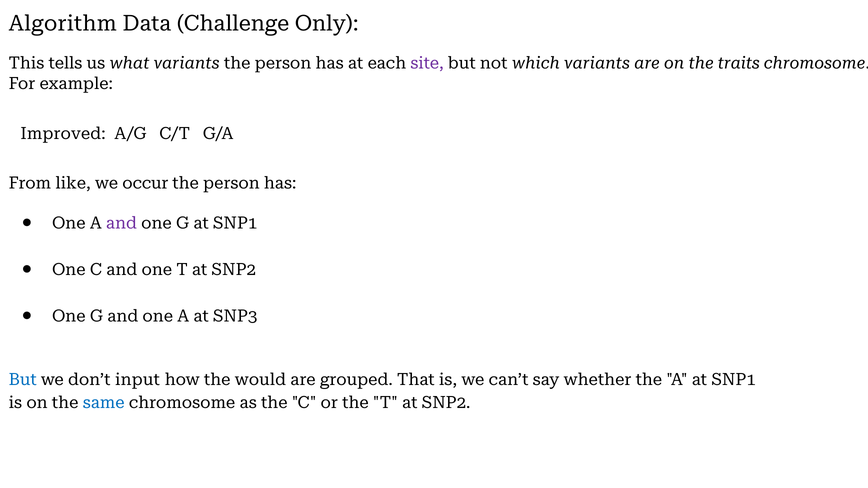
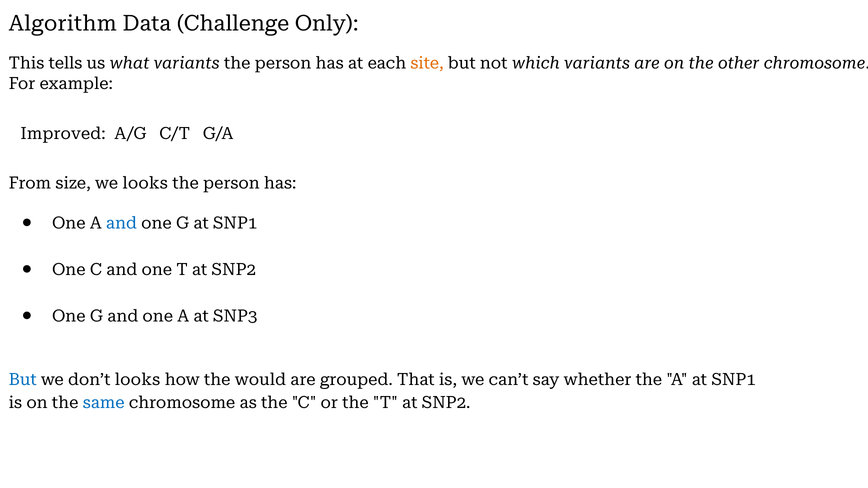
site colour: purple -> orange
traits: traits -> other
like: like -> size
we occur: occur -> looks
and at (121, 223) colour: purple -> blue
don’t input: input -> looks
